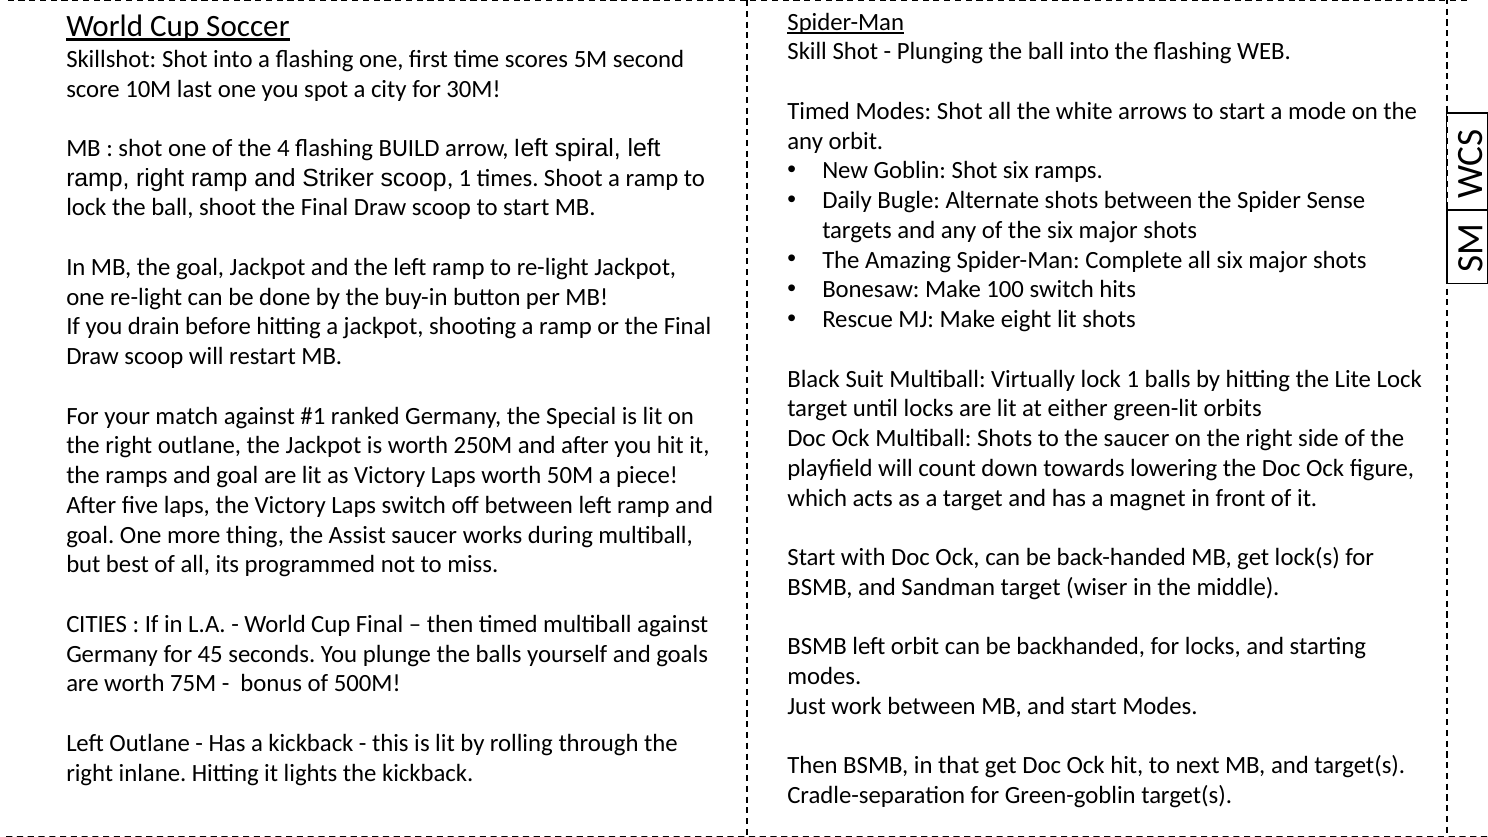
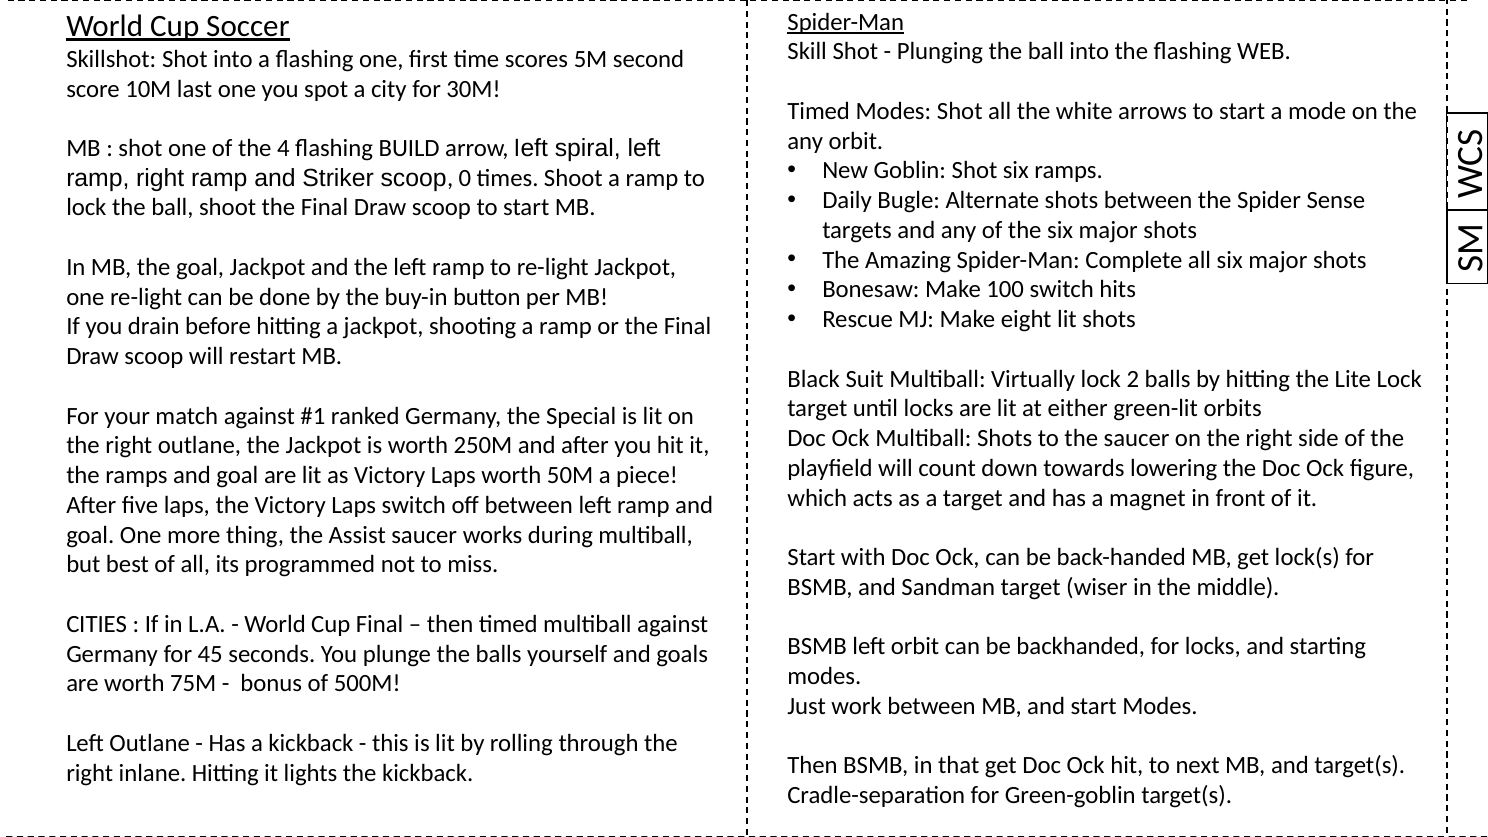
scoop 1: 1 -> 0
lock 1: 1 -> 2
